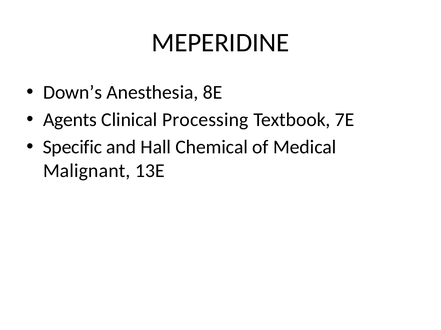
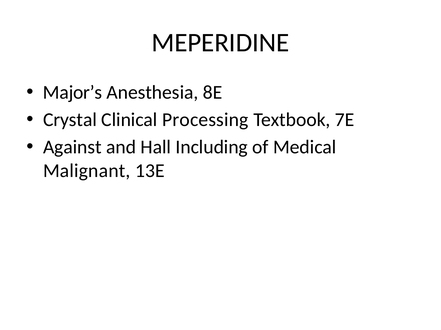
Down’s: Down’s -> Major’s
Agents: Agents -> Crystal
Specific: Specific -> Against
Chemical: Chemical -> Including
